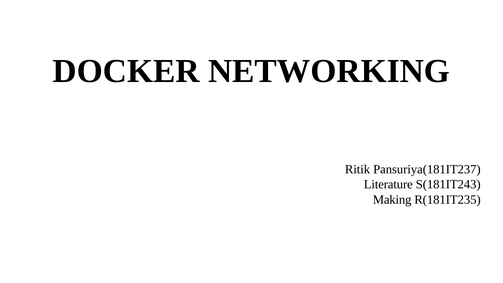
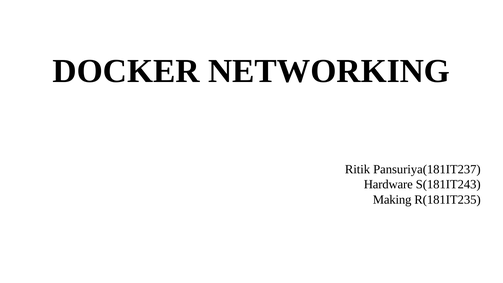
Literature: Literature -> Hardware
